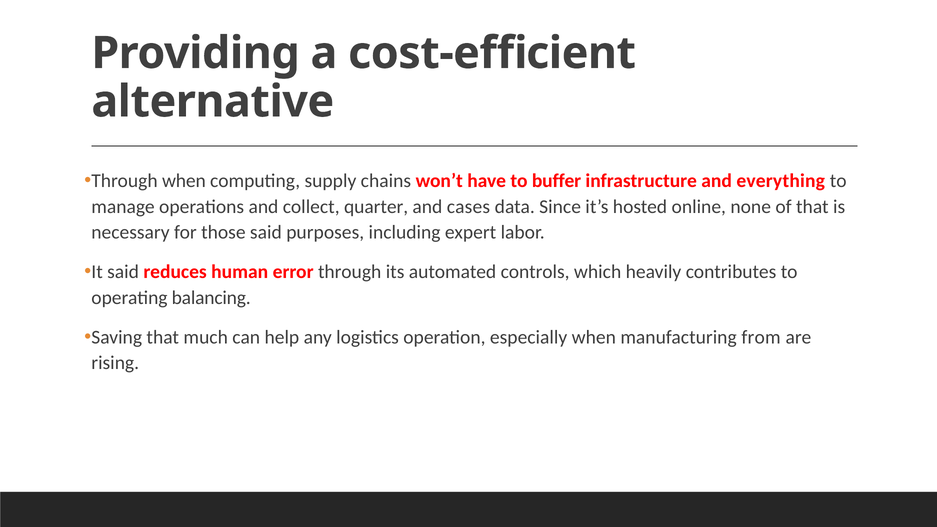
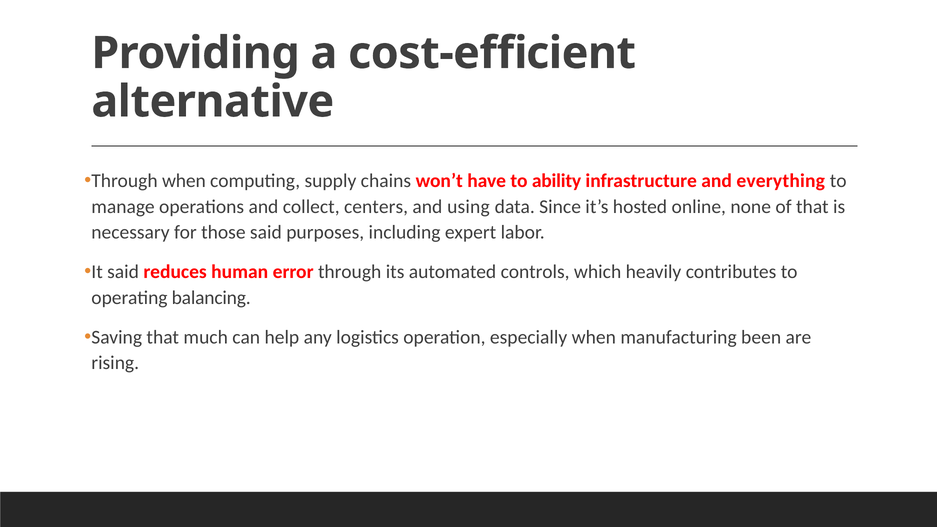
buffer: buffer -> ability
quarter: quarter -> centers
cases: cases -> using
from: from -> been
